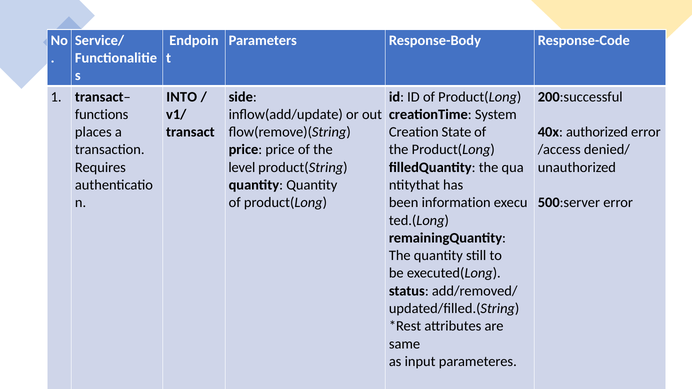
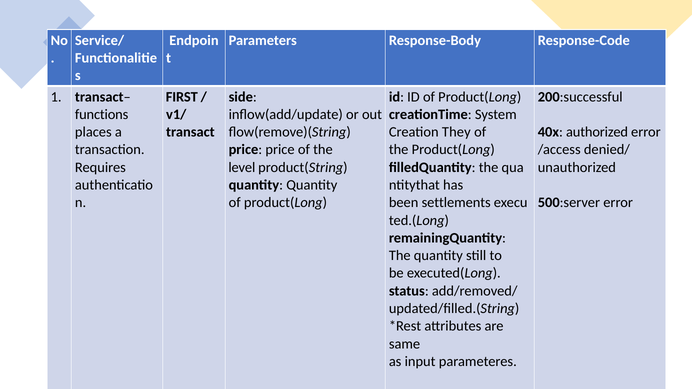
INTO: INTO -> FIRST
State: State -> They
information: information -> settlements
